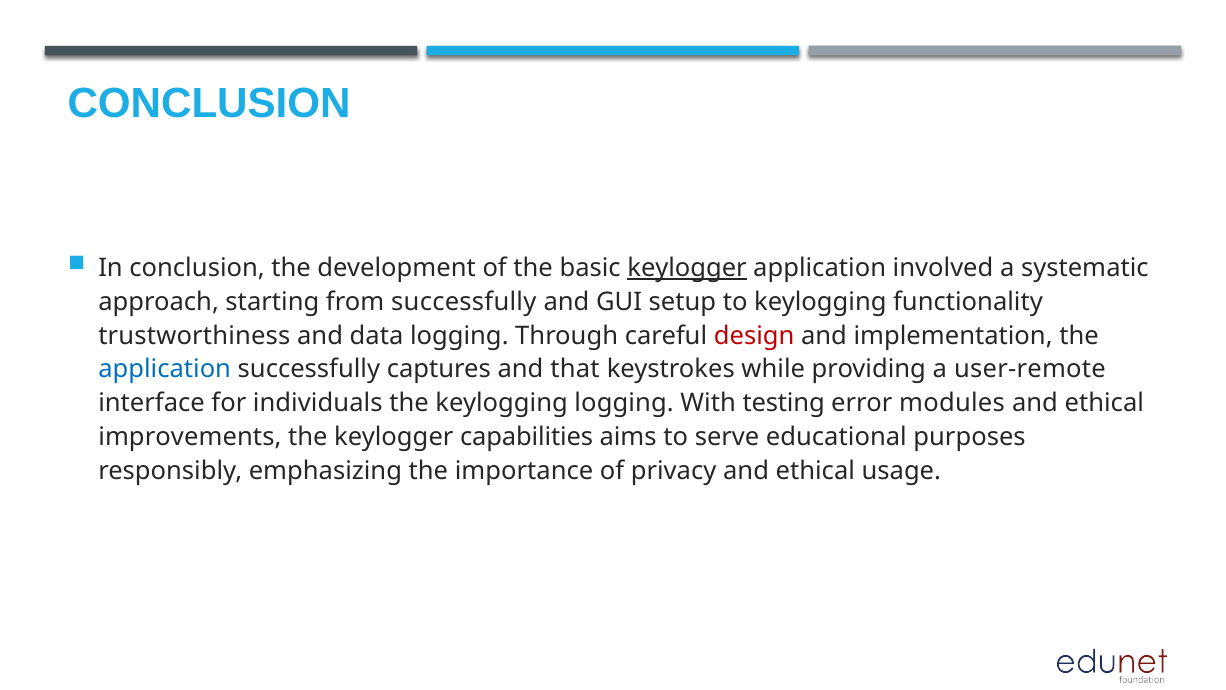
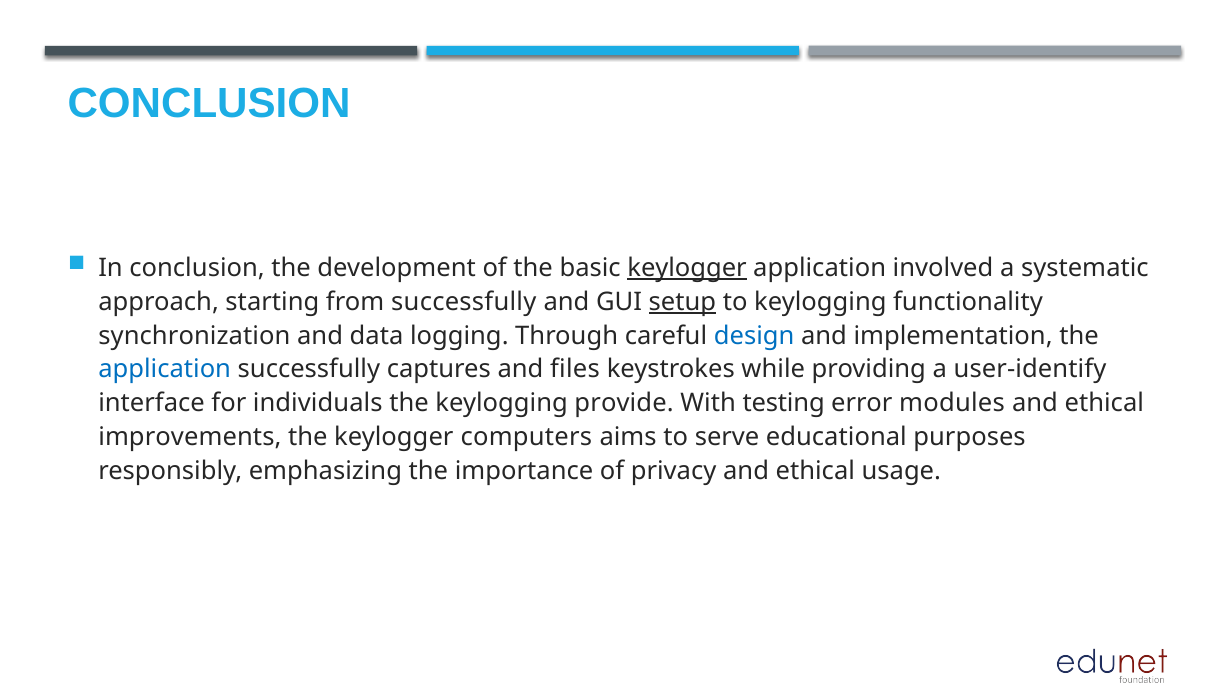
setup underline: none -> present
trustworthiness: trustworthiness -> synchronization
design colour: red -> blue
that: that -> files
user-remote: user-remote -> user-identify
keylogging logging: logging -> provide
capabilities: capabilities -> computers
